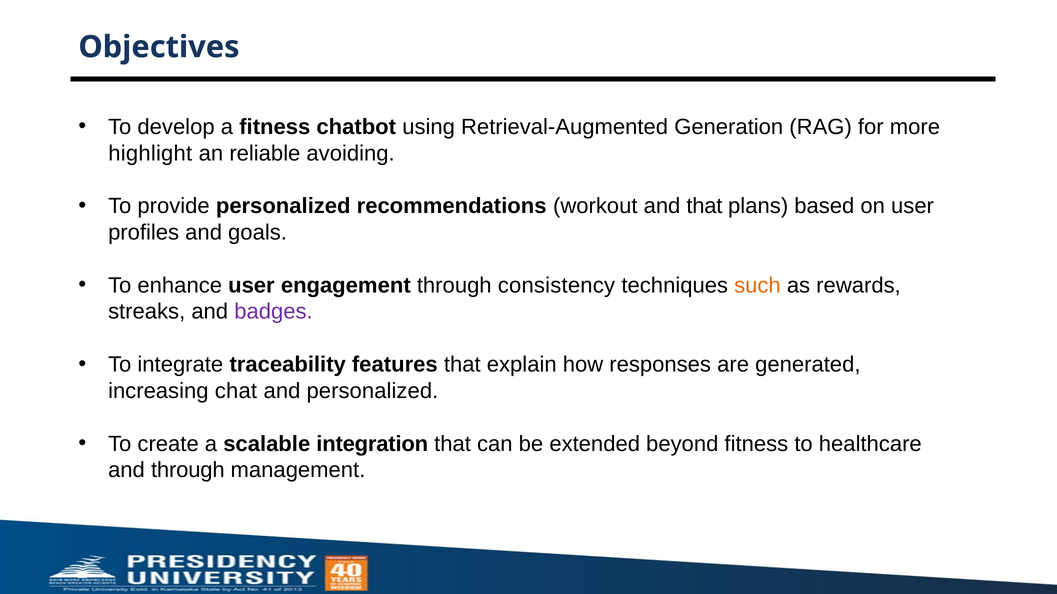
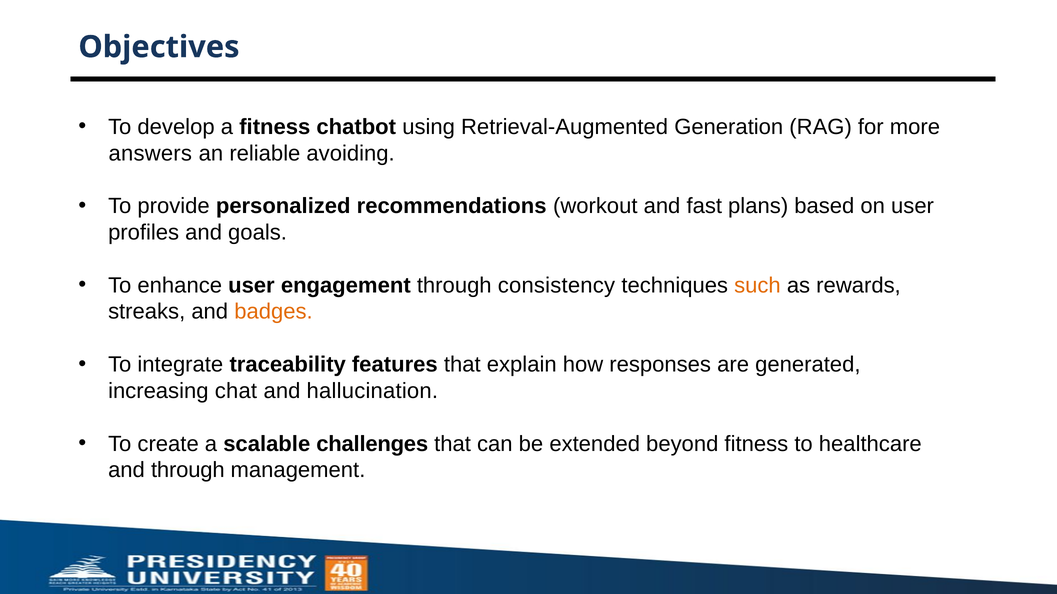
highlight: highlight -> answers
and that: that -> fast
badges colour: purple -> orange
and personalized: personalized -> hallucination
integration: integration -> challenges
